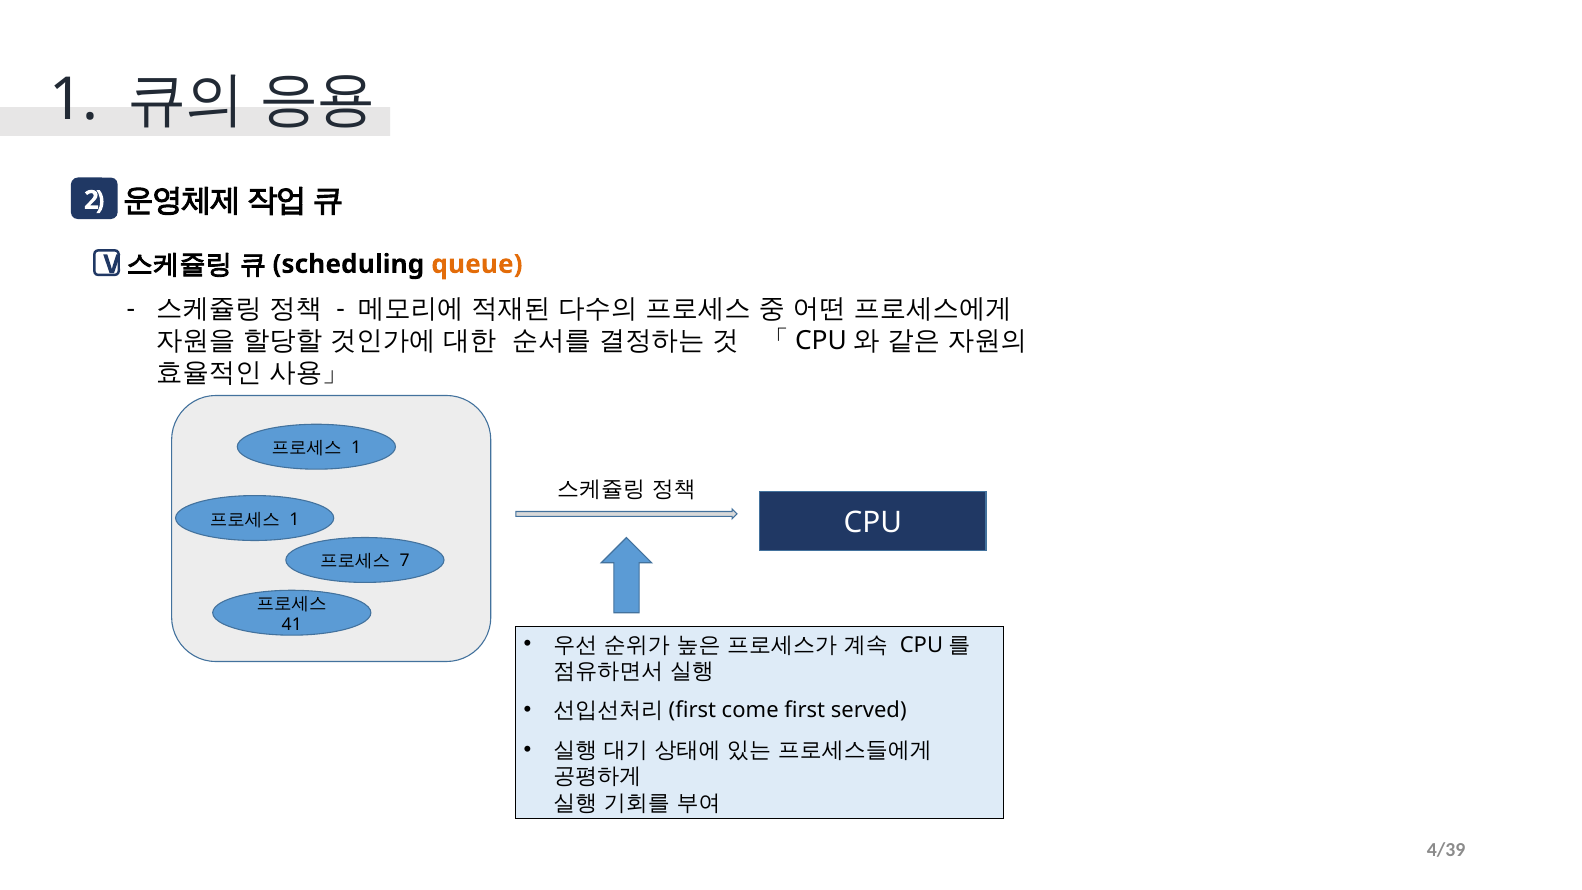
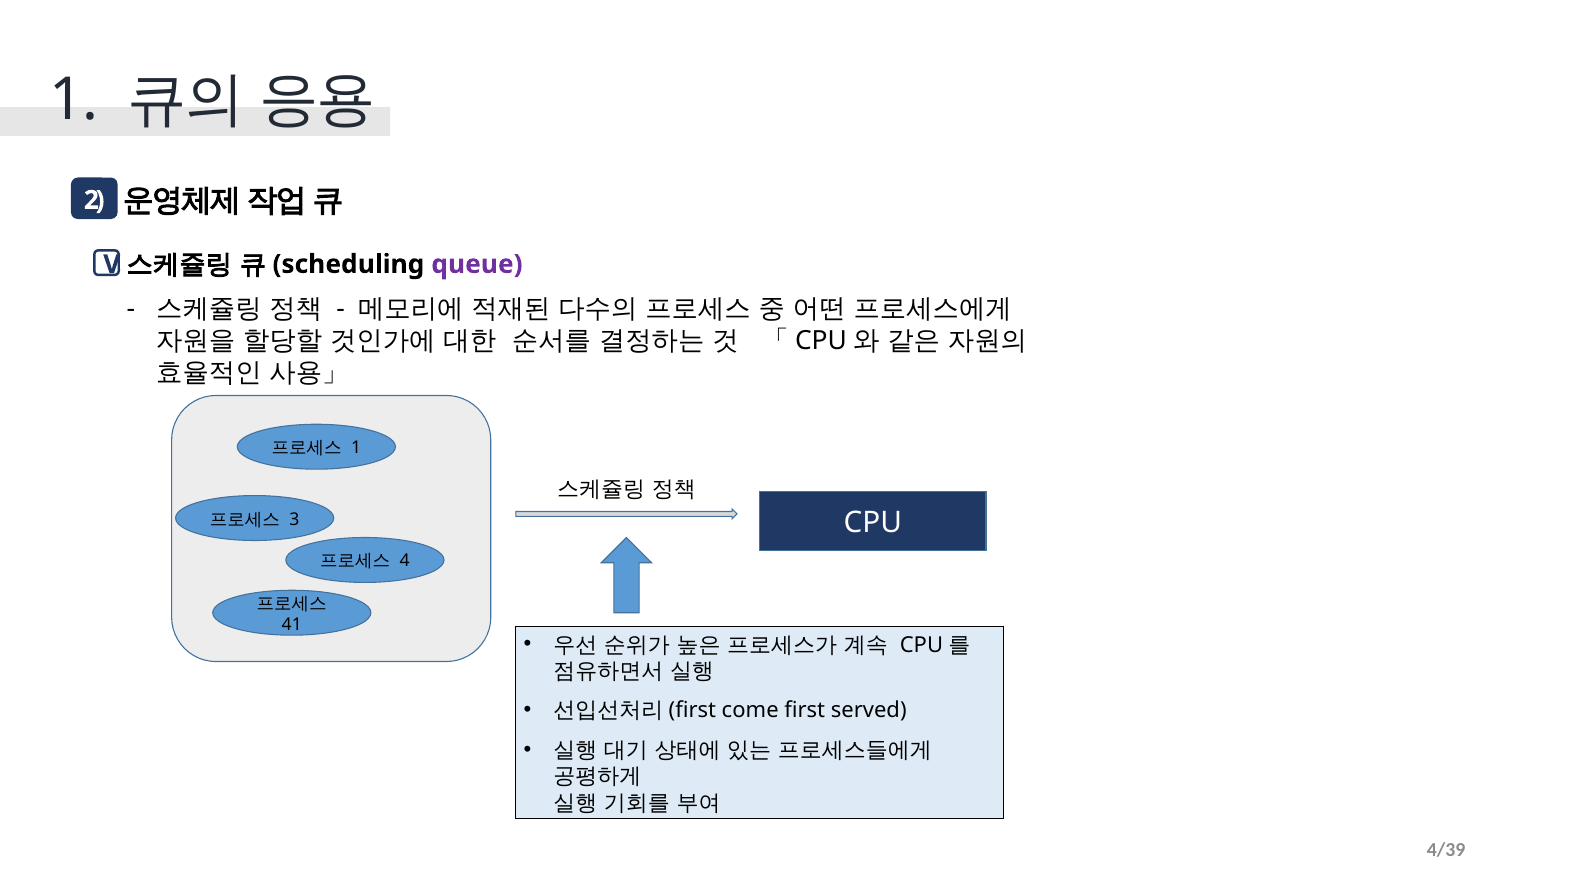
queue colour: orange -> purple
1 at (294, 519): 1 -> 3
7: 7 -> 4
